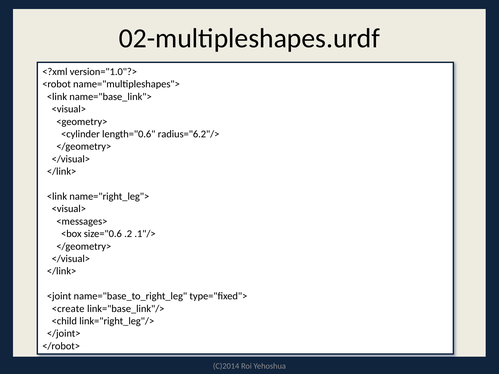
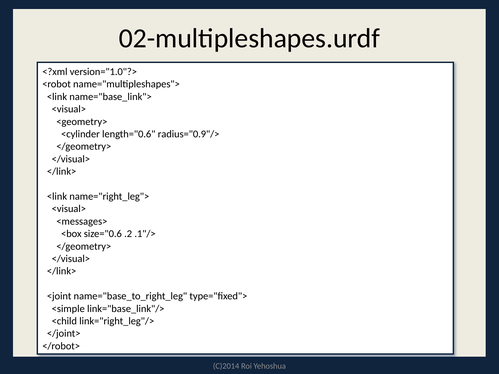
radius="6.2"/>: radius="6.2"/> -> radius="0.9"/>
<create: <create -> <simple
